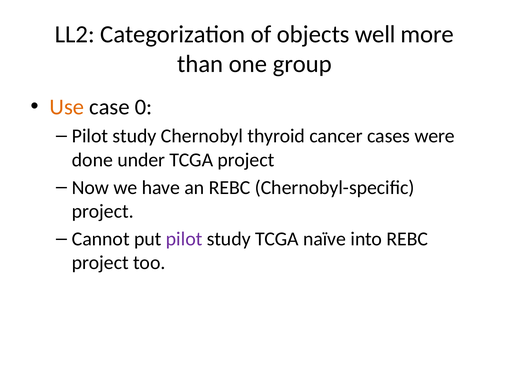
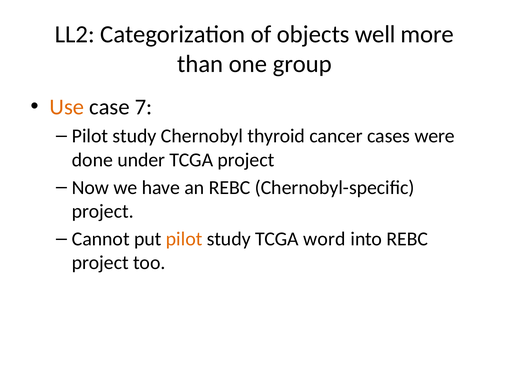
0: 0 -> 7
pilot at (184, 239) colour: purple -> orange
naïve: naïve -> word
